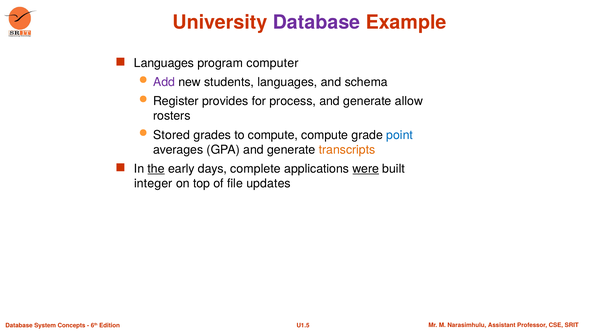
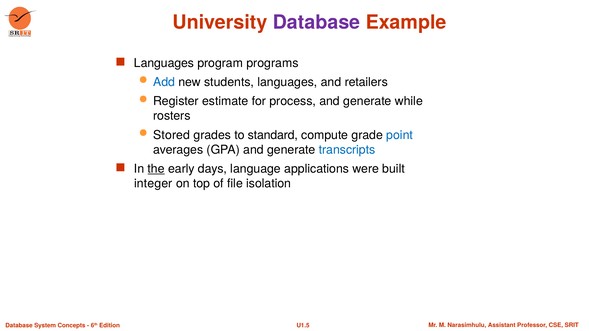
computer: computer -> programs
Add colour: purple -> blue
schema: schema -> retailers
provides: provides -> estimate
allow: allow -> while
to compute: compute -> standard
transcripts colour: orange -> blue
complete: complete -> language
were underline: present -> none
updates: updates -> isolation
